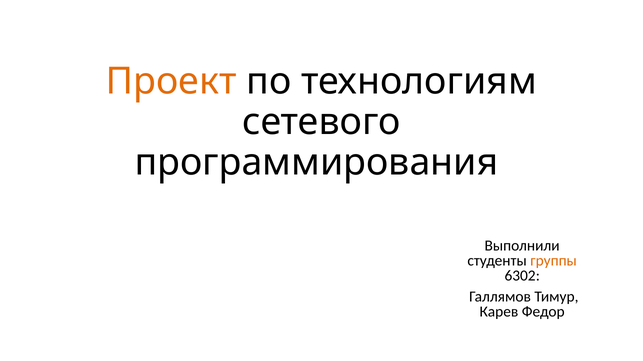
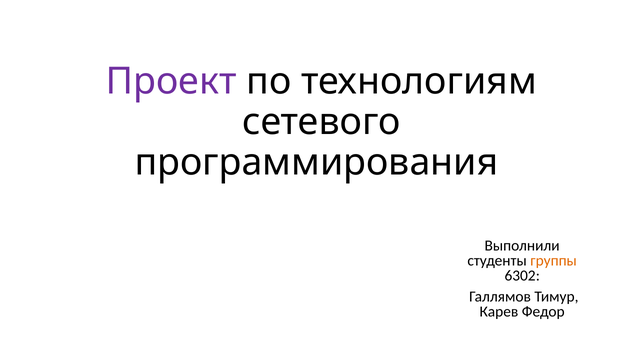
Проект colour: orange -> purple
